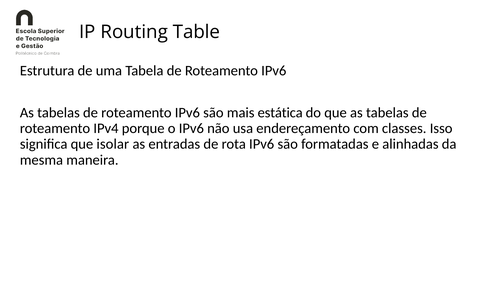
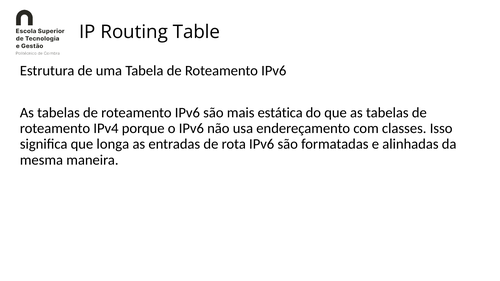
isolar: isolar -> longa
